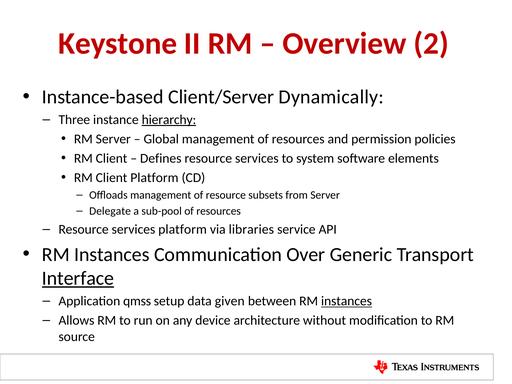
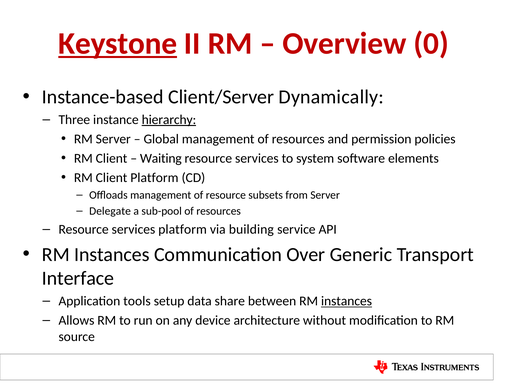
Keystone underline: none -> present
2: 2 -> 0
Defines: Defines -> Waiting
libraries: libraries -> building
Interface underline: present -> none
qmss: qmss -> tools
given: given -> share
